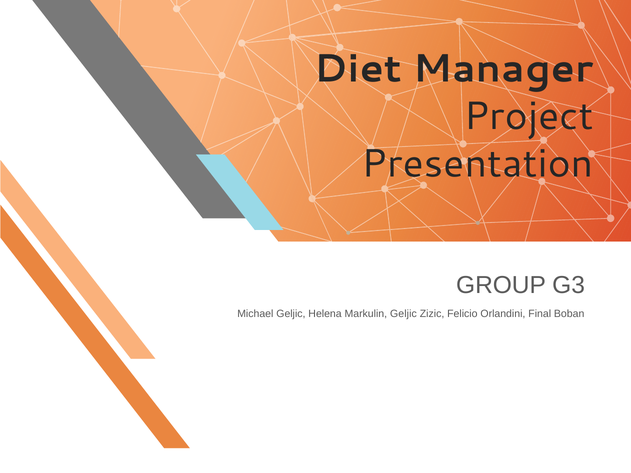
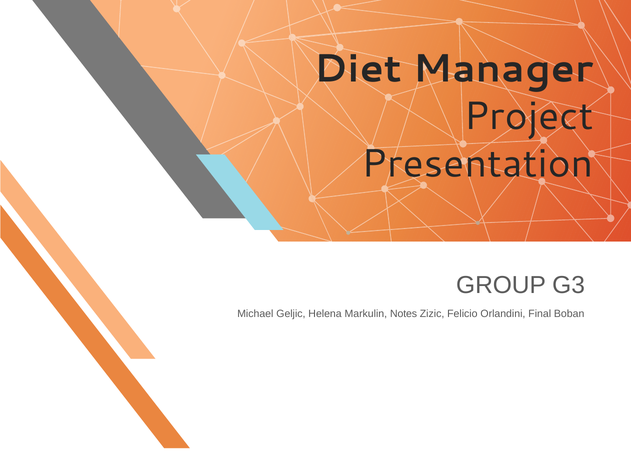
Markulin Geljic: Geljic -> Notes
